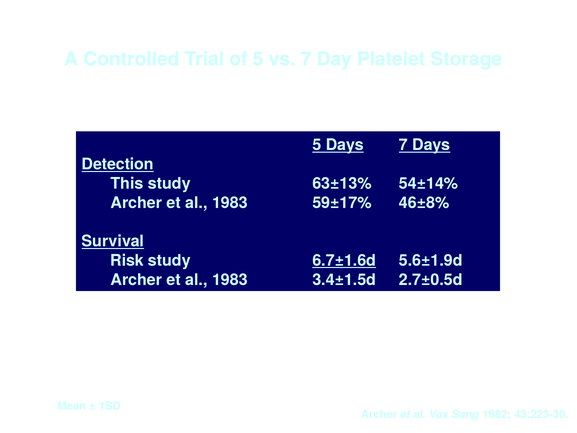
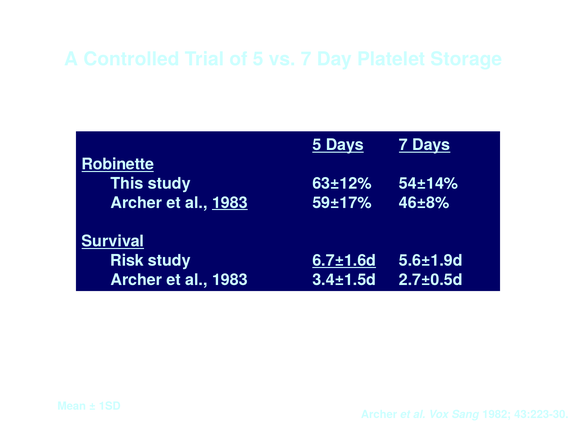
Detection: Detection -> Robinette
63±13%: 63±13% -> 63±12%
1983 at (230, 203) underline: none -> present
